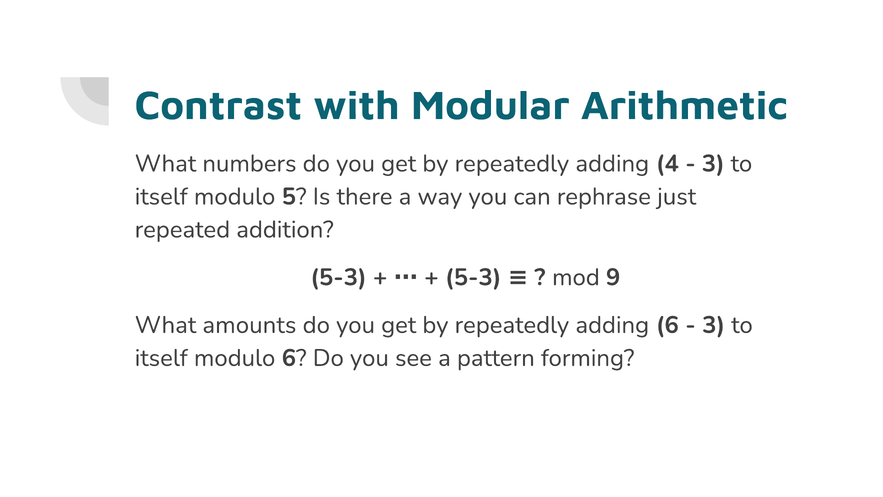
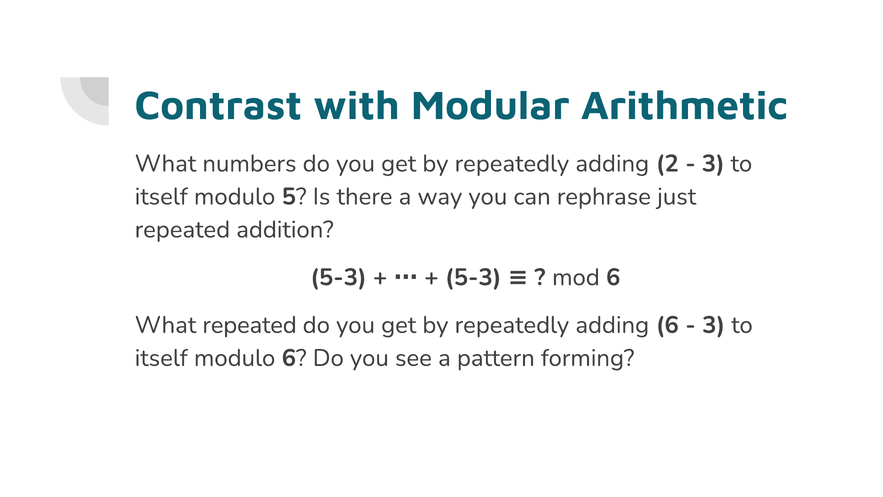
4: 4 -> 2
mod 9: 9 -> 6
What amounts: amounts -> repeated
